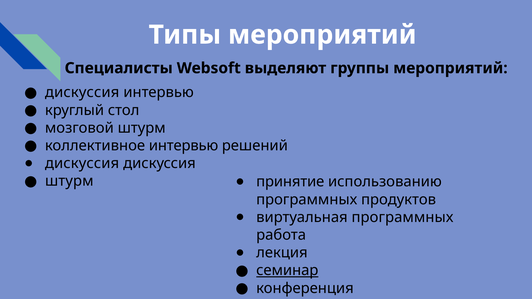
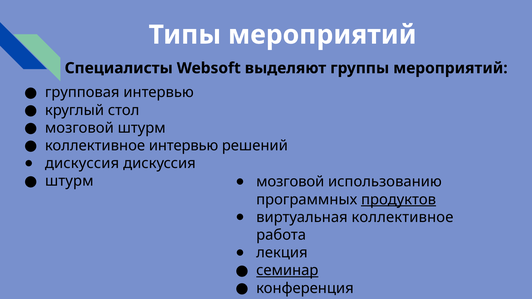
дискуссия at (82, 93): дискуссия -> групповая
принятие at (290, 182): принятие -> мозговой
продуктов underline: none -> present
виртуальная программных: программных -> коллективное
